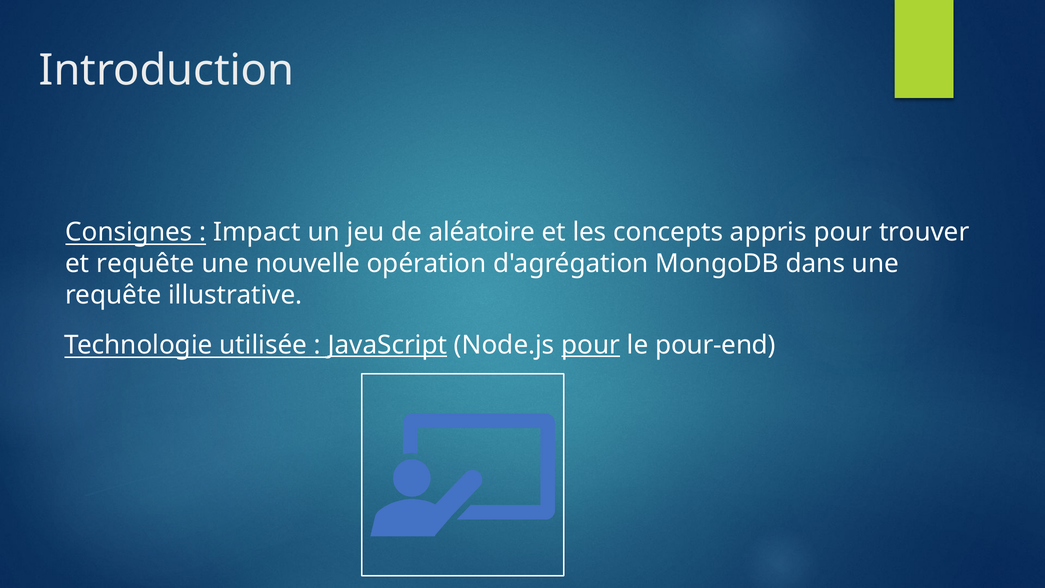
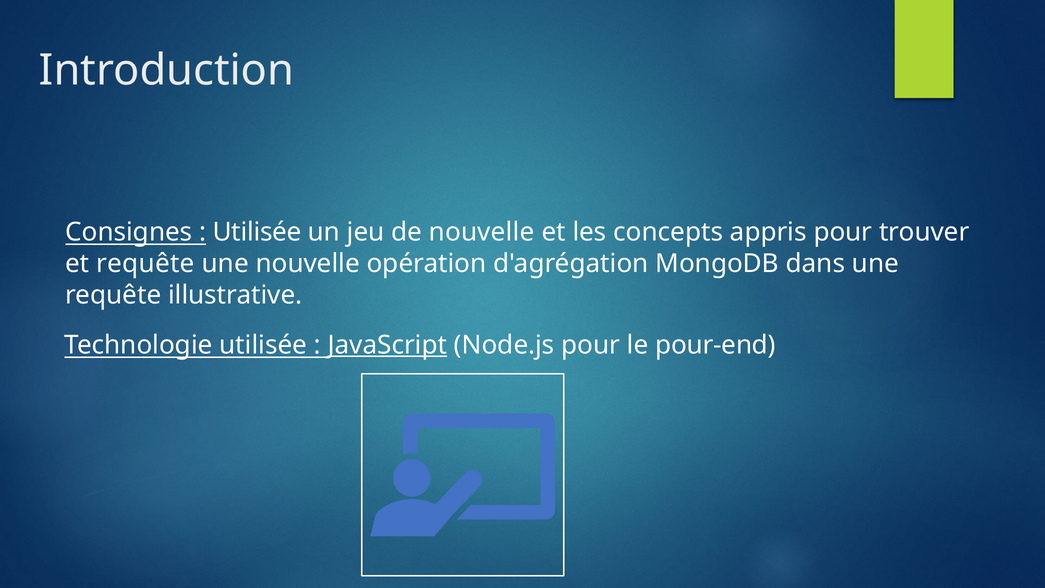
Impact at (257, 232): Impact -> Utilisée
de aléatoire: aléatoire -> nouvelle
pour at (591, 345) underline: present -> none
